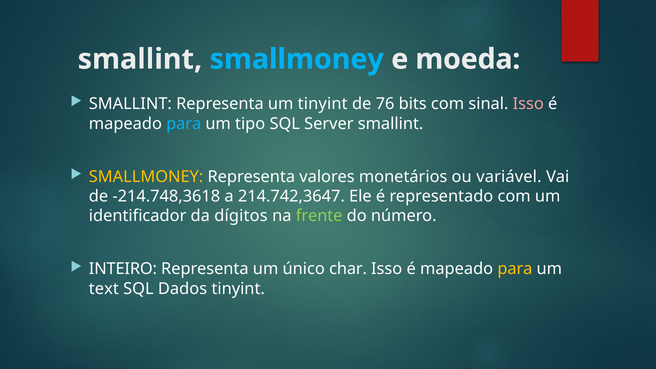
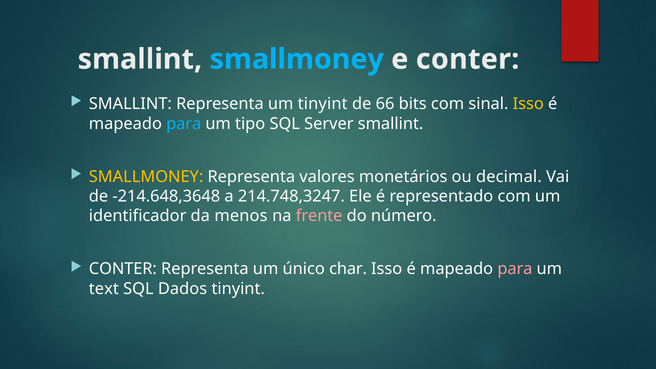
e moeda: moeda -> conter
76: 76 -> 66
Isso at (528, 104) colour: pink -> yellow
variável: variável -> decimal
-214.748,3618: -214.748,3618 -> -214.648,3648
214.742,3647: 214.742,3647 -> 214.748,3247
dígitos: dígitos -> menos
frente colour: light green -> pink
INTEIRO at (123, 269): INTEIRO -> CONTER
para at (515, 269) colour: yellow -> pink
